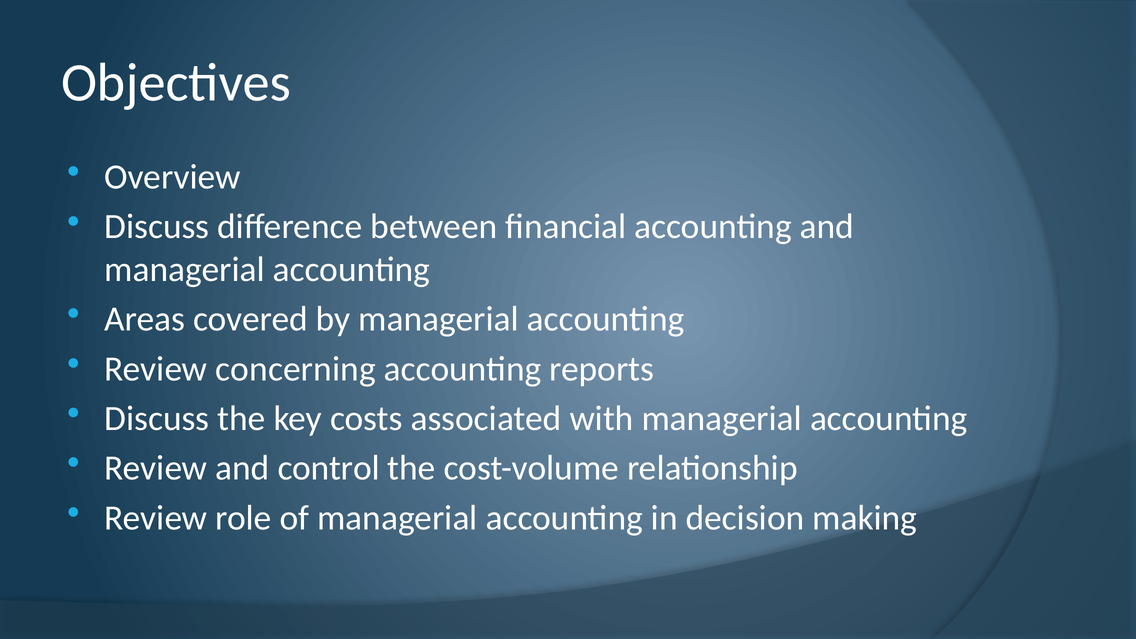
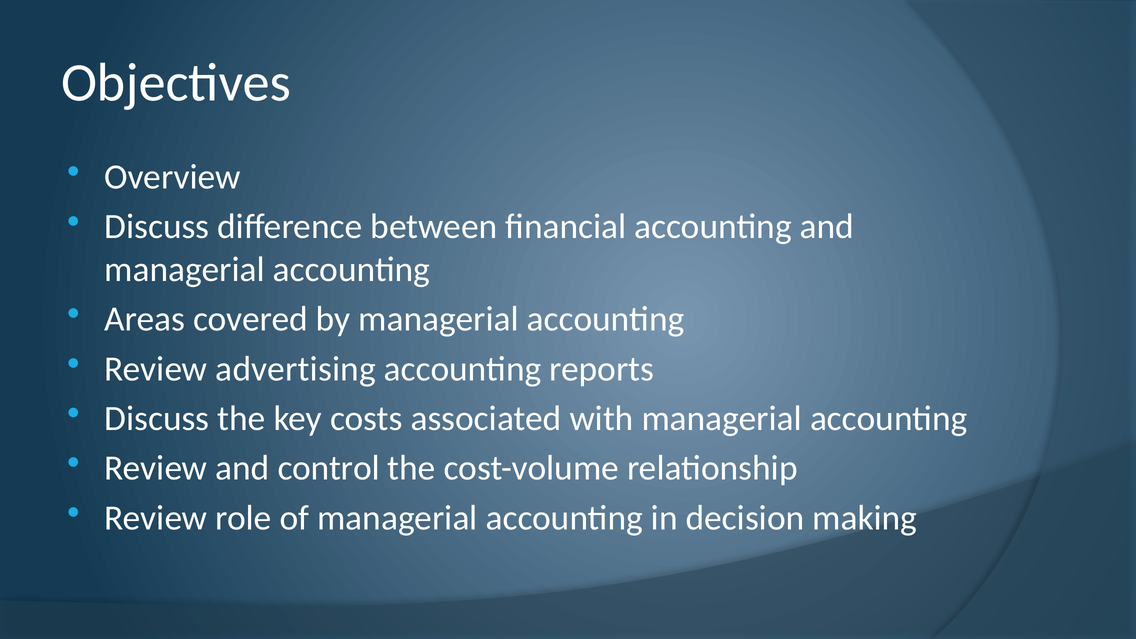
concerning: concerning -> advertising
